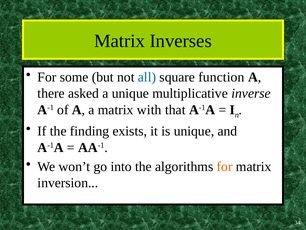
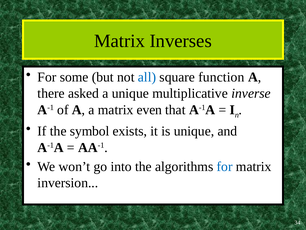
with: with -> even
finding: finding -> symbol
for at (225, 166) colour: orange -> blue
